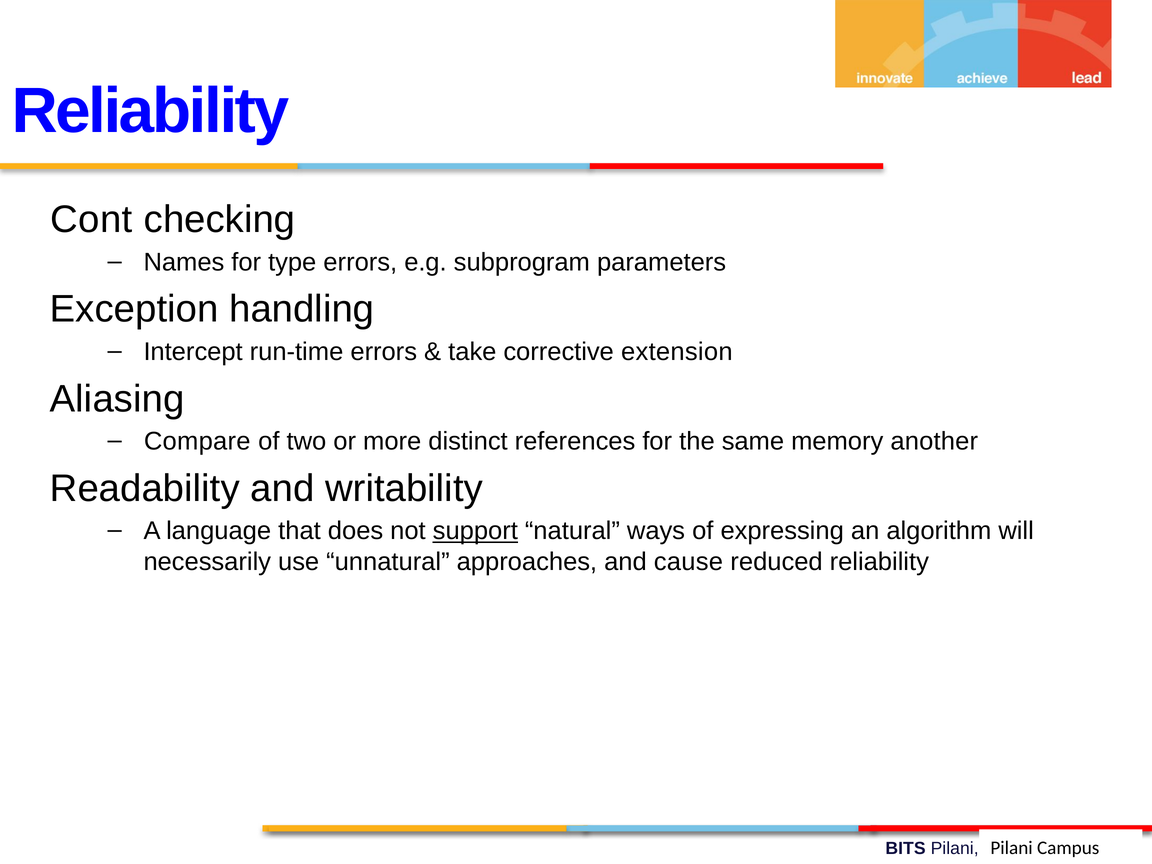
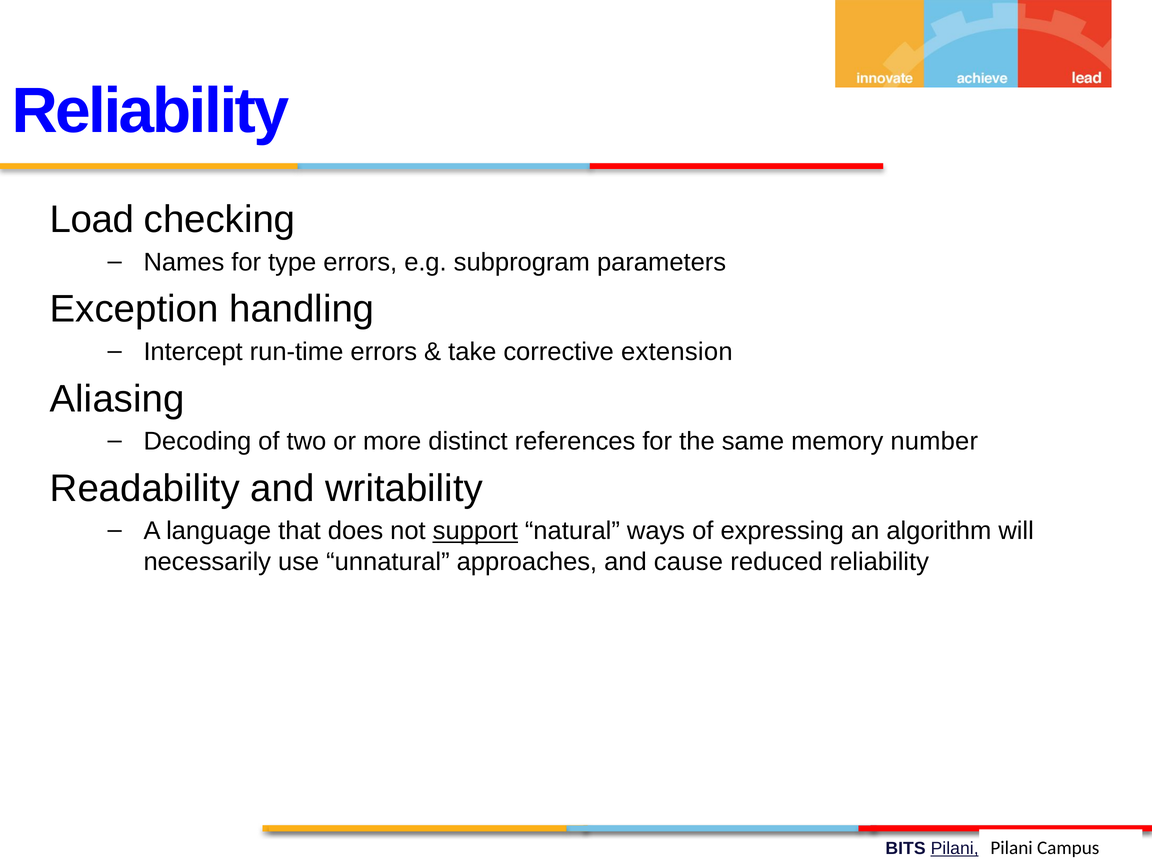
Cont: Cont -> Load
Compare: Compare -> Decoding
another: another -> number
Pilani at (955, 848) underline: none -> present
